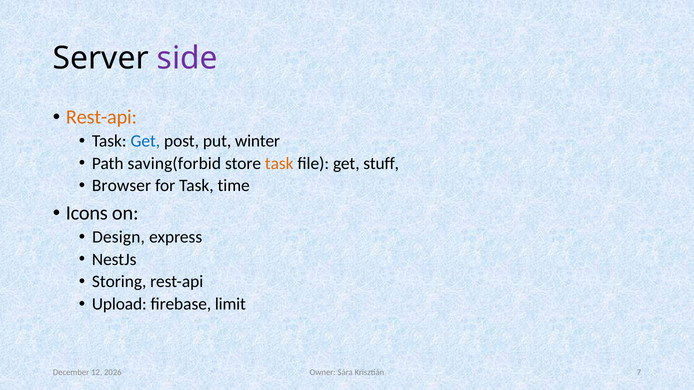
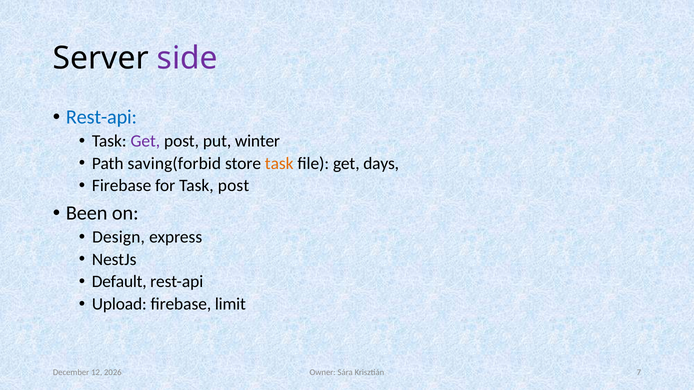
Rest-api at (101, 117) colour: orange -> blue
Get at (145, 141) colour: blue -> purple
stuff: stuff -> days
Browser at (122, 186): Browser -> Firebase
Task time: time -> post
Icons: Icons -> Been
Storing: Storing -> Default
